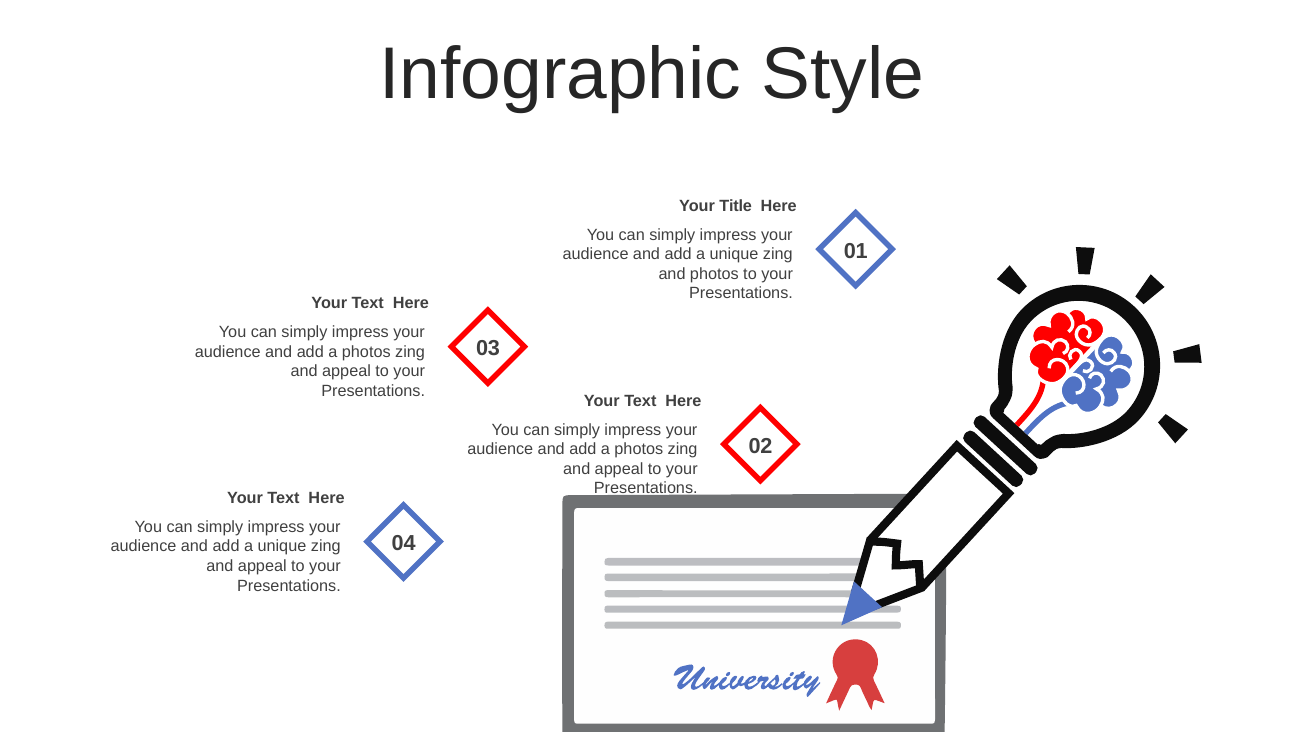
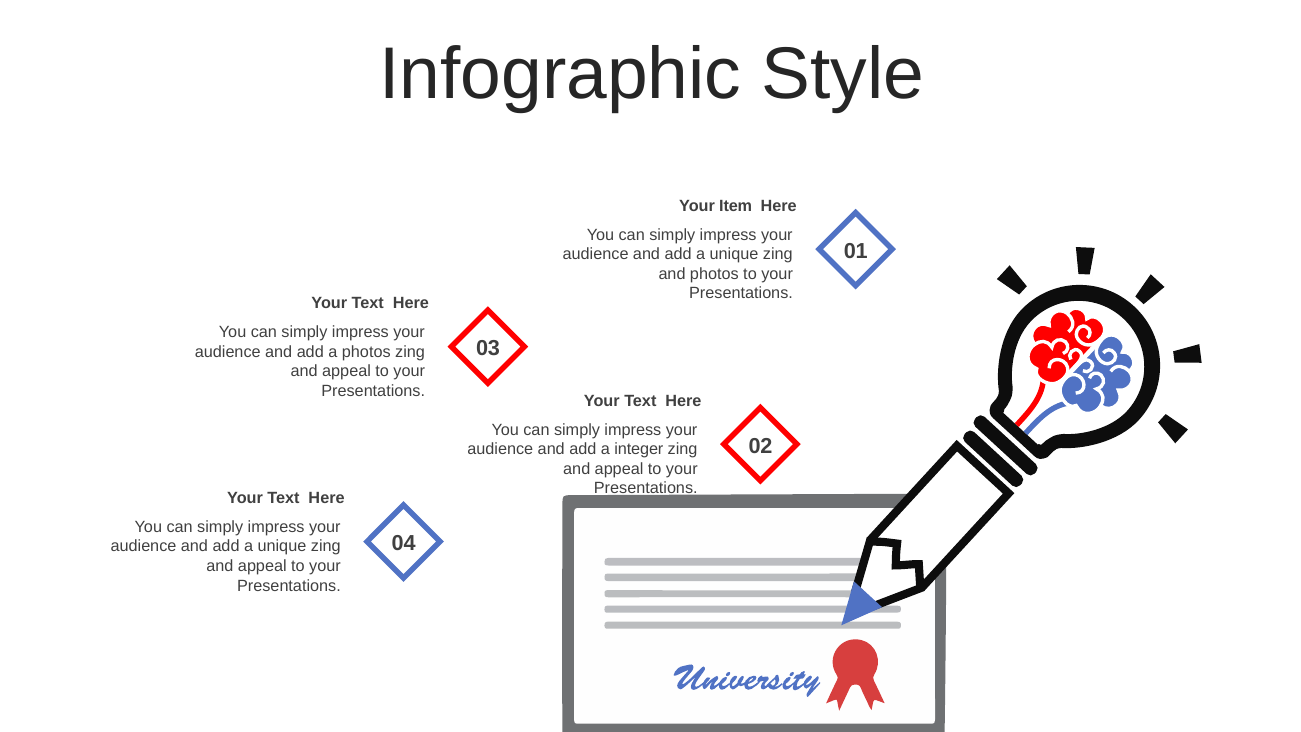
Title: Title -> Item
photos at (639, 449): photos -> integer
